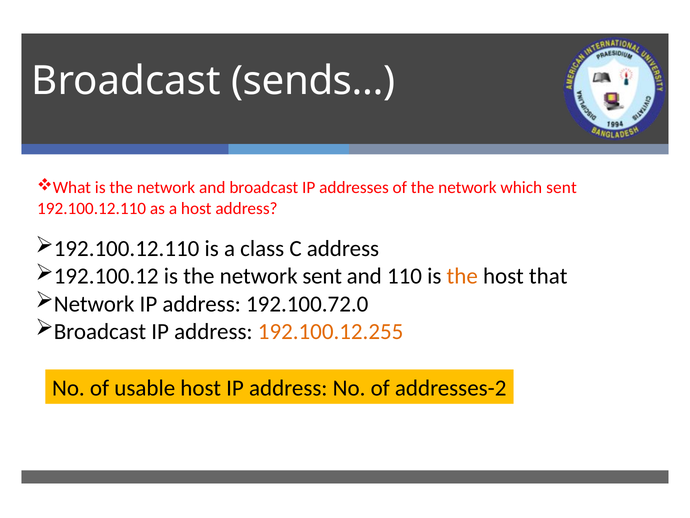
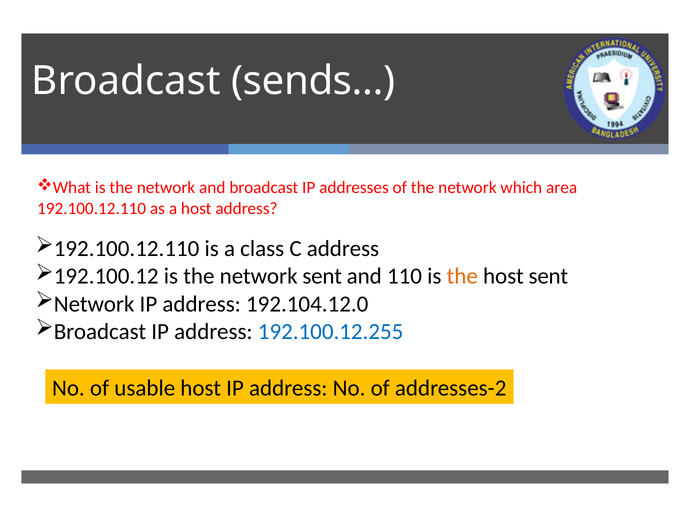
which sent: sent -> area
host that: that -> sent
192.100.72.0: 192.100.72.0 -> 192.104.12.0
192.100.12.255 colour: orange -> blue
